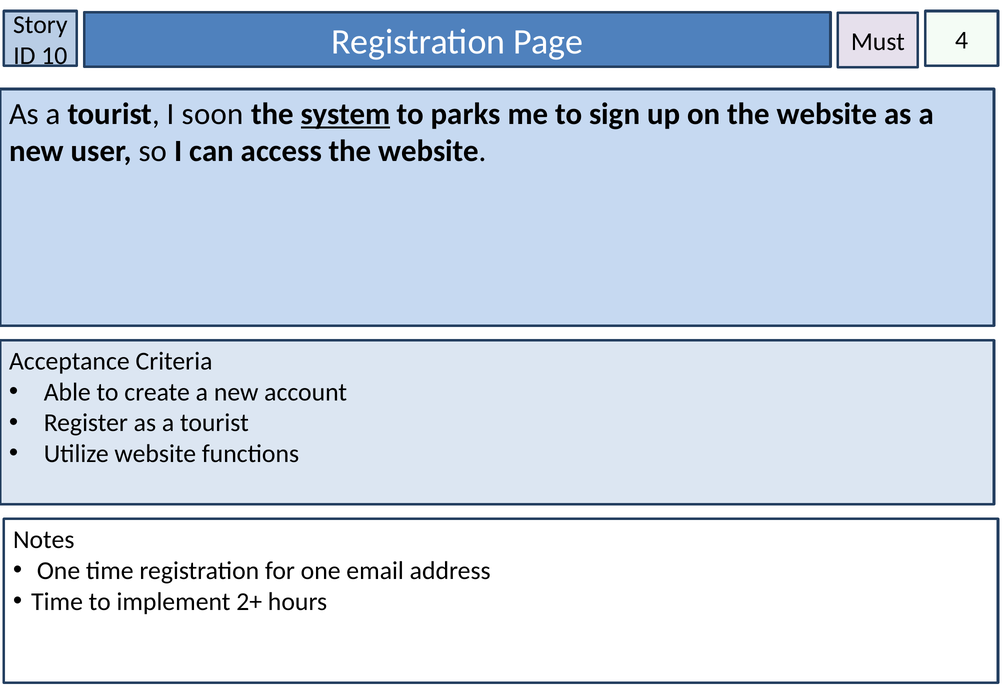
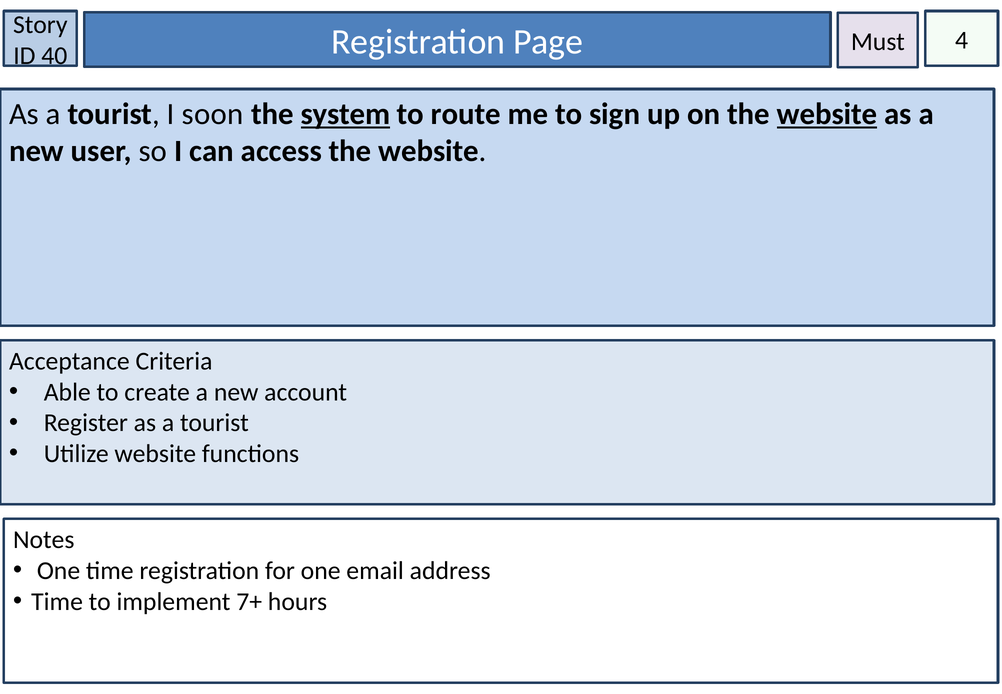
10: 10 -> 40
parks: parks -> route
website at (827, 114) underline: none -> present
2+: 2+ -> 7+
